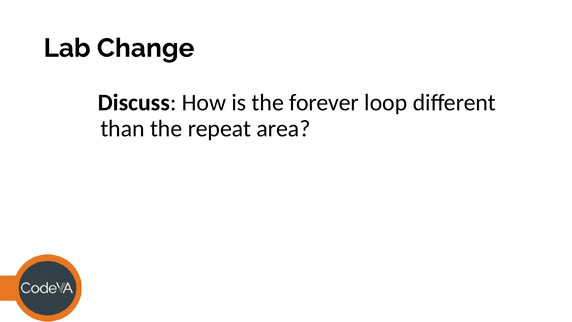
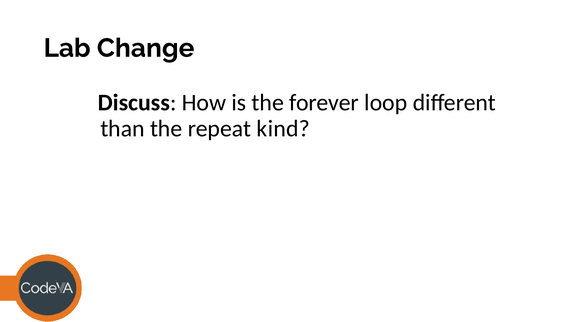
area: area -> kind
